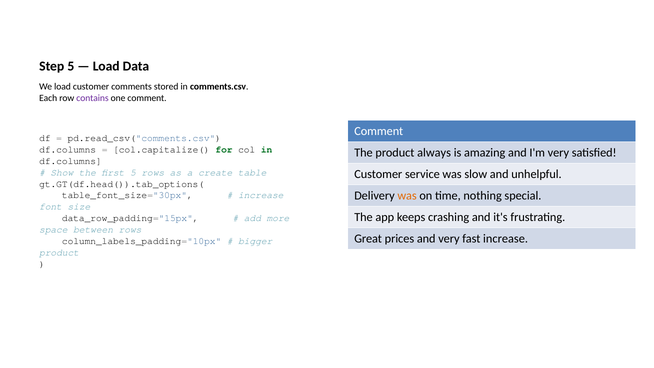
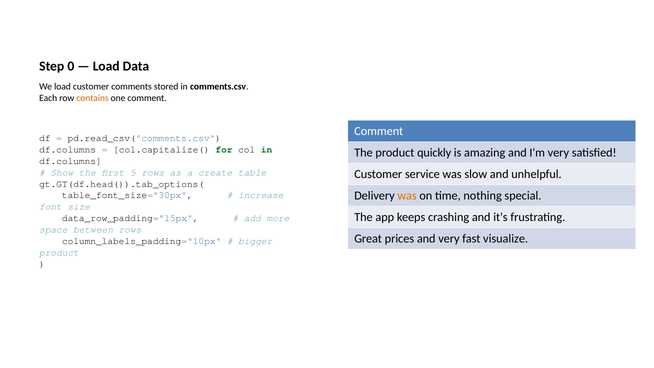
Step 5: 5 -> 0
contains colour: purple -> orange
always: always -> quickly
fast increase: increase -> visualize
